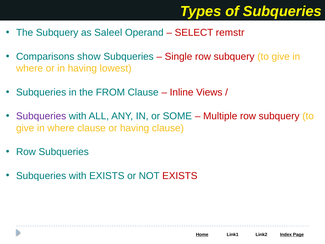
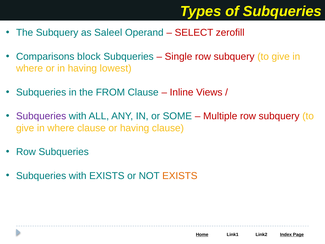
remstr: remstr -> zerofill
show: show -> block
EXISTS at (180, 176) colour: red -> orange
